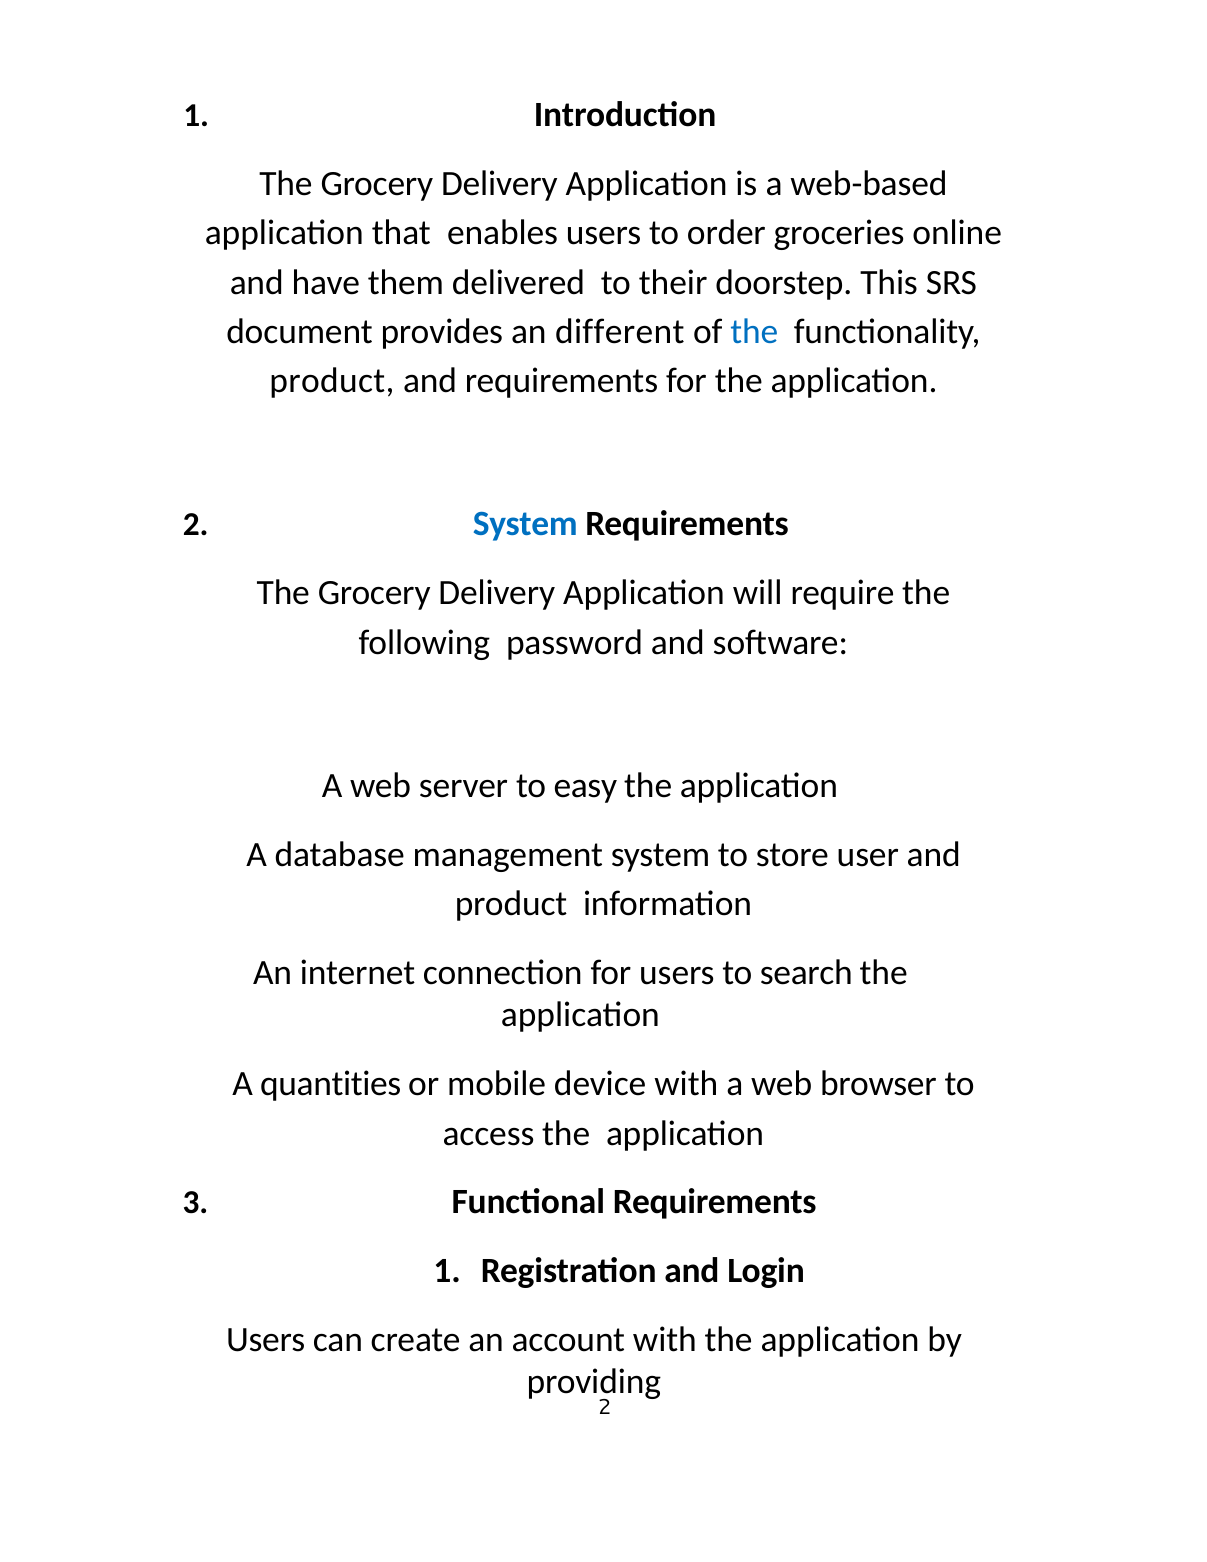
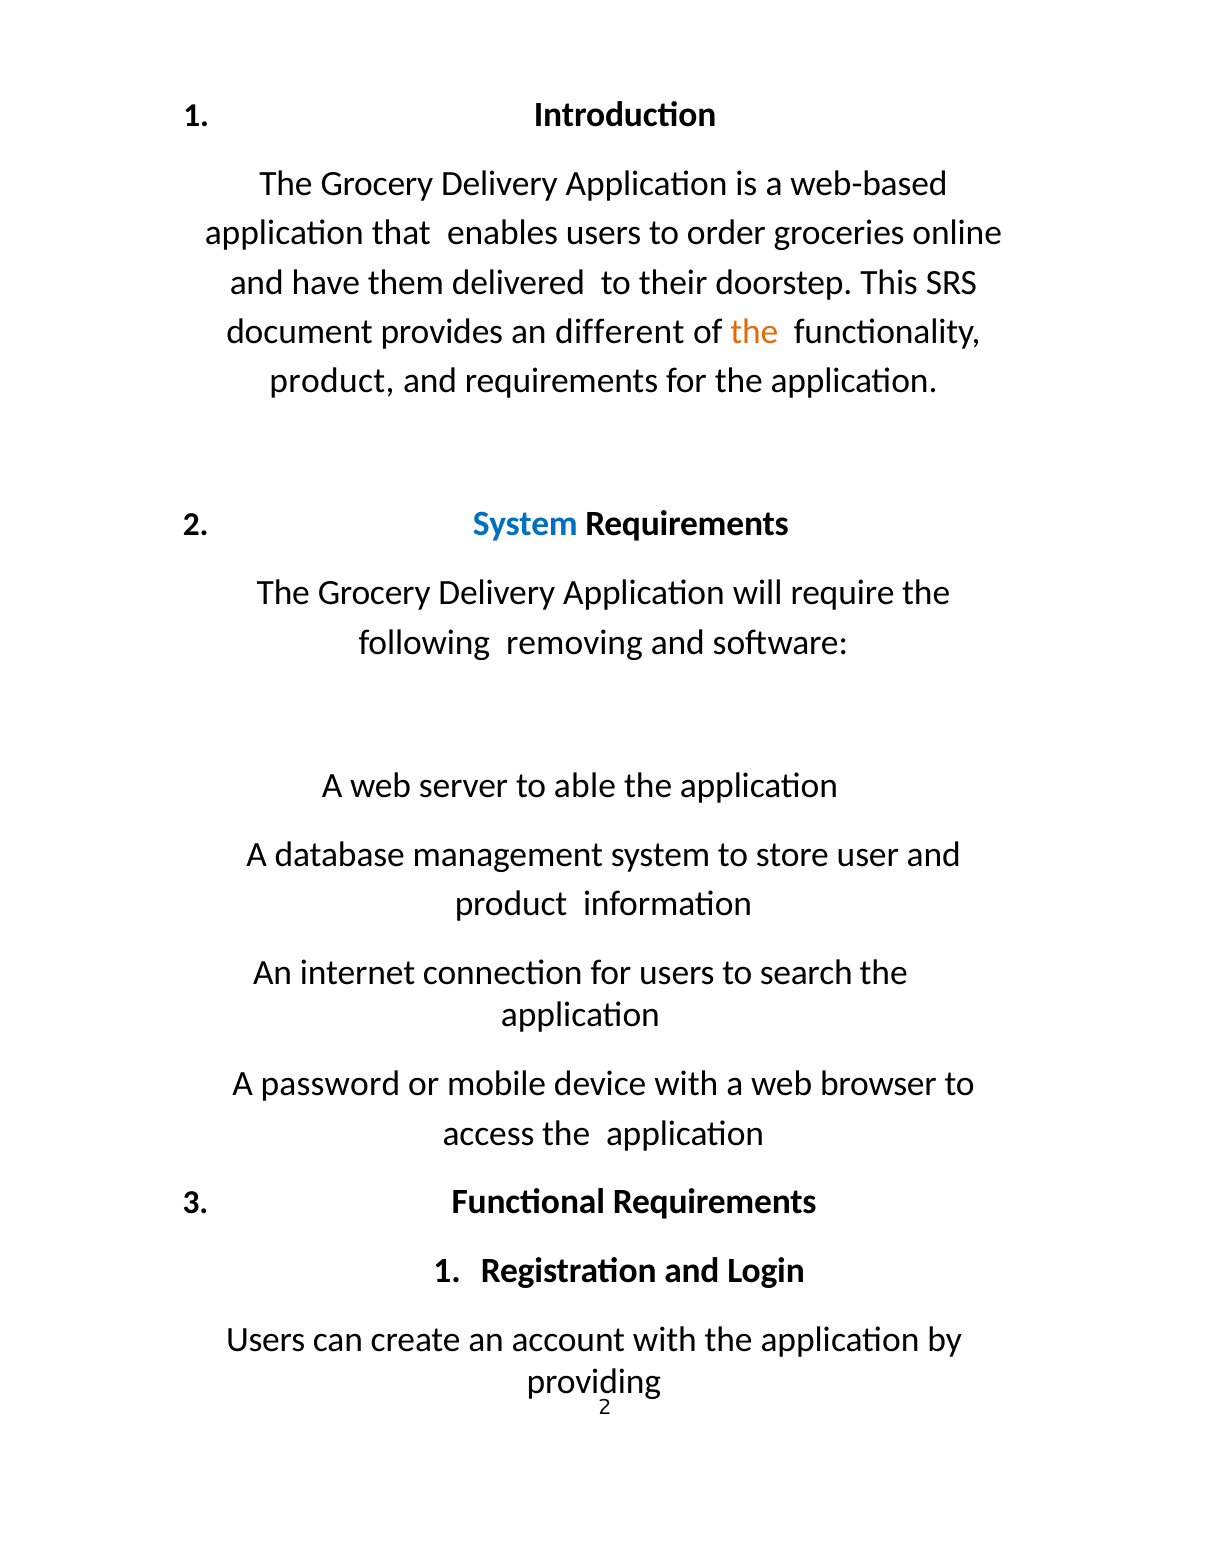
the at (754, 332) colour: blue -> orange
password: password -> removing
easy: easy -> able
quantities: quantities -> password
